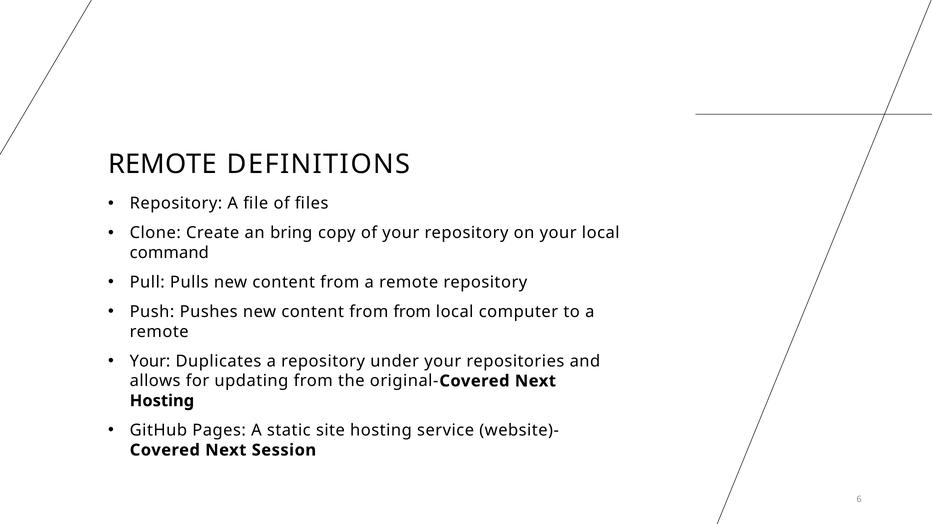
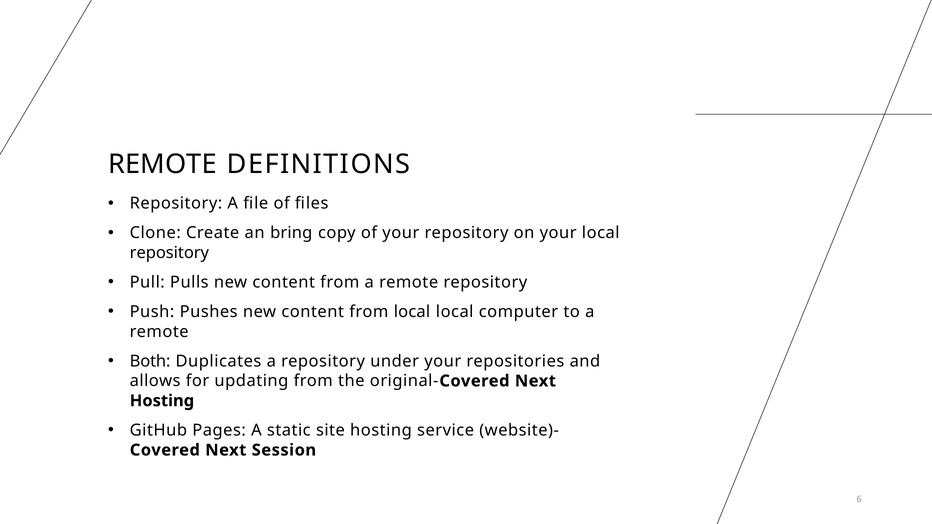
command at (169, 253): command -> repository
from from: from -> local
Your at (150, 361): Your -> Both
